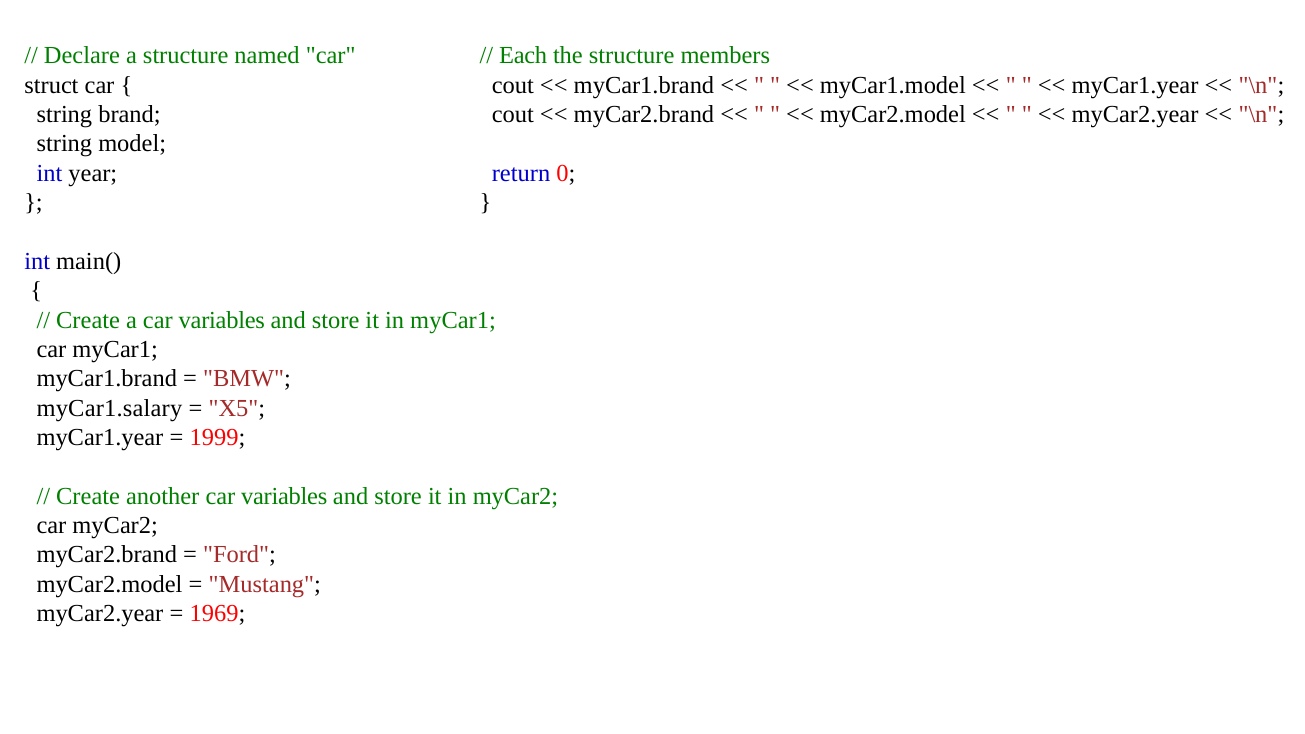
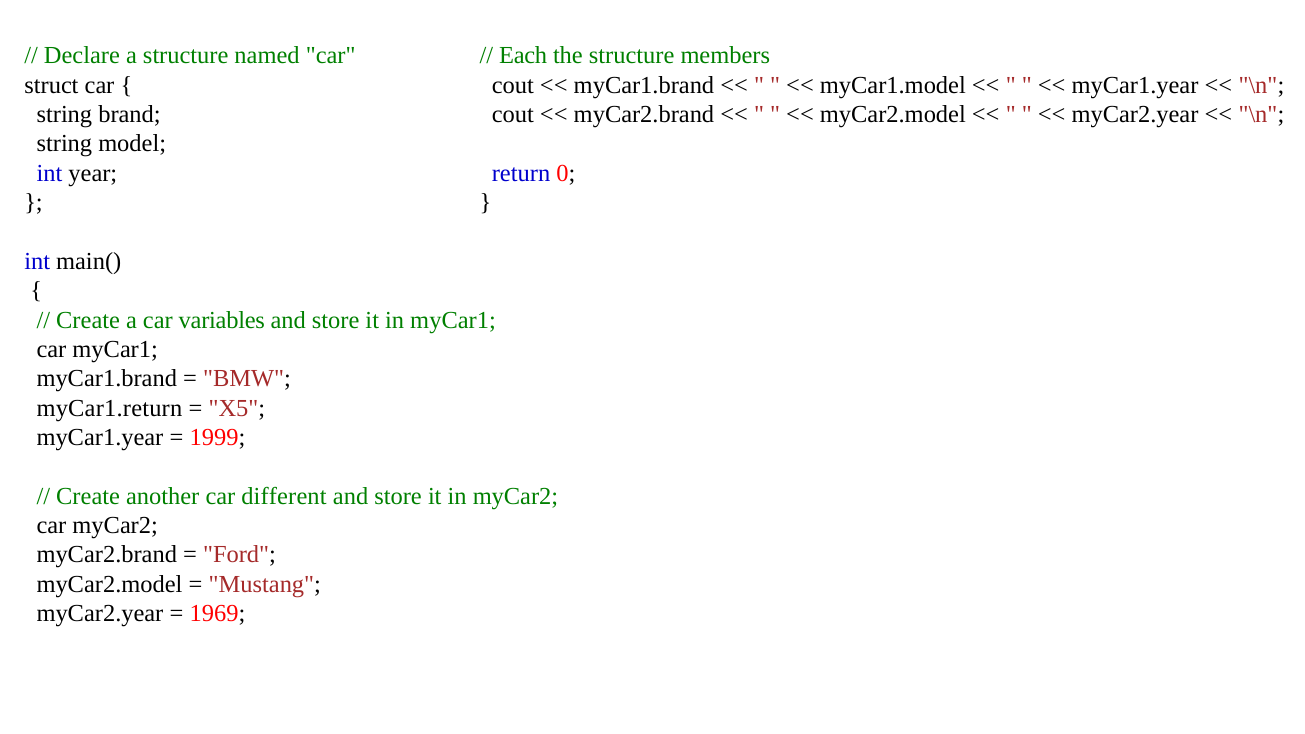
myCar1.salary: myCar1.salary -> myCar1.return
another car variables: variables -> different
